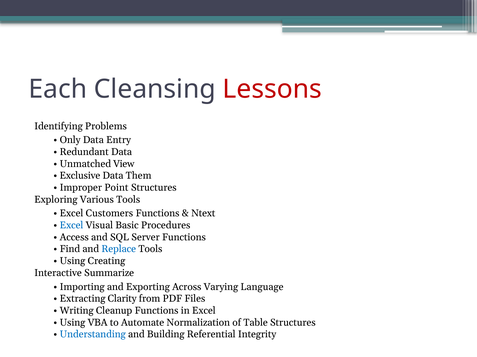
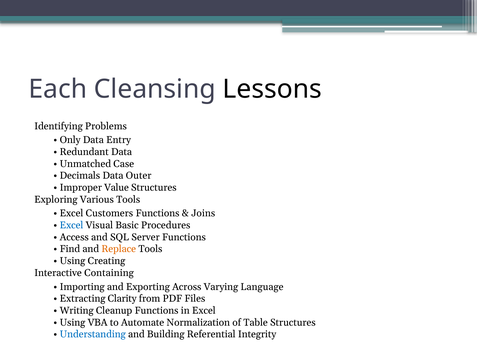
Lessons colour: red -> black
View: View -> Case
Exclusive: Exclusive -> Decimals
Them: Them -> Outer
Point: Point -> Value
Ntext: Ntext -> Joins
Replace colour: blue -> orange
Summarize: Summarize -> Containing
